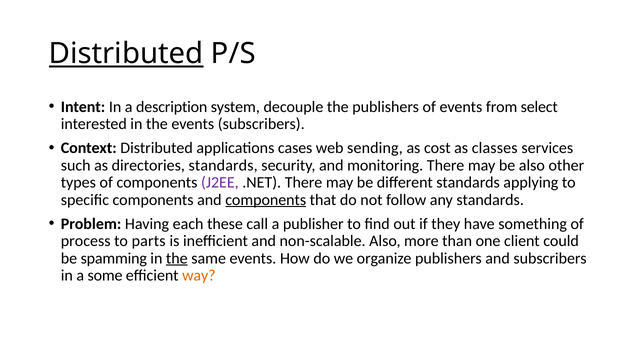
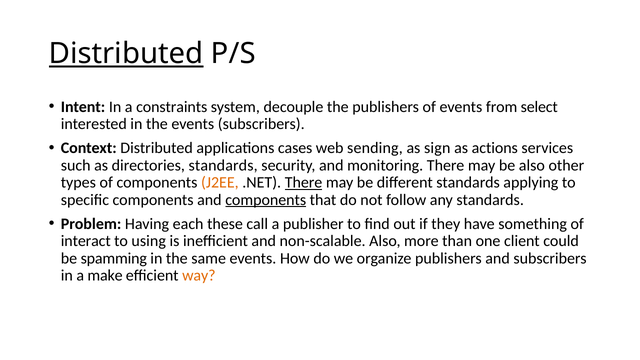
description: description -> constraints
cost: cost -> sign
classes: classes -> actions
J2EE colour: purple -> orange
There at (304, 183) underline: none -> present
process: process -> interact
parts: parts -> using
the at (177, 258) underline: present -> none
some: some -> make
